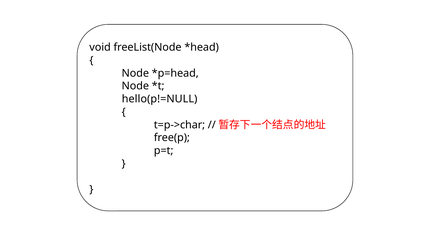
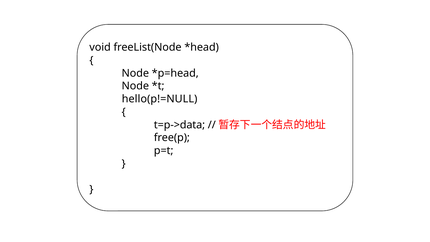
t=p->char: t=p->char -> t=p->data
